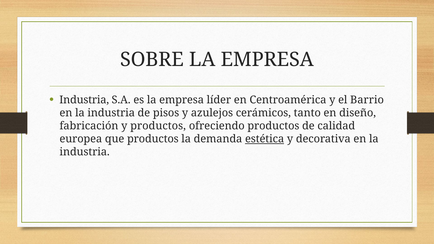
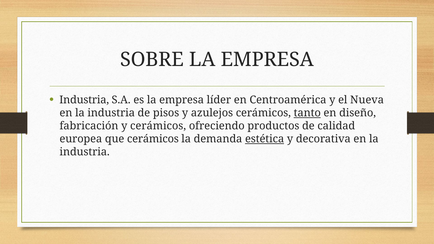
Barrio: Barrio -> Nueva
tanto underline: none -> present
y productos: productos -> cerámicos
que productos: productos -> cerámicos
